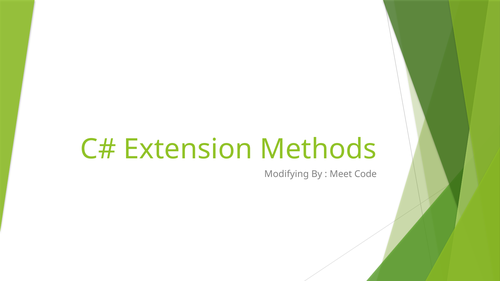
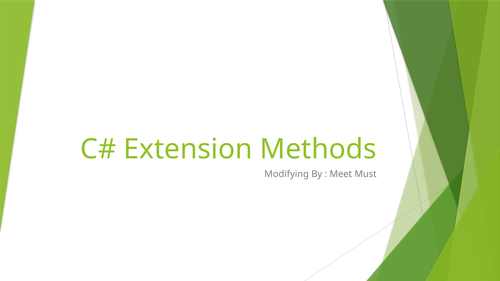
Code: Code -> Must
